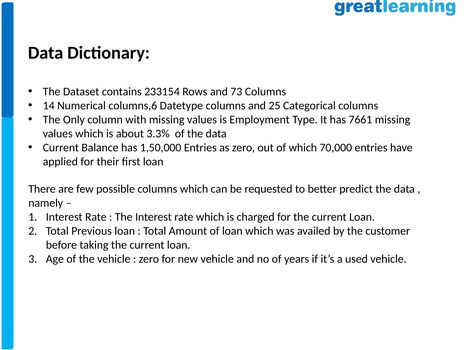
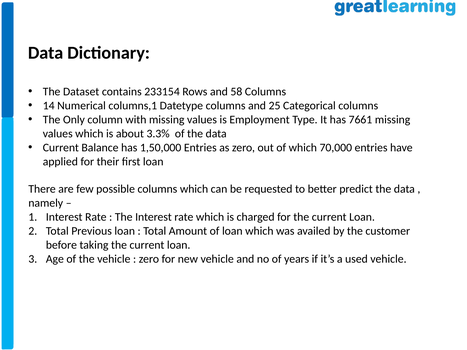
73: 73 -> 58
columns,6: columns,6 -> columns,1
